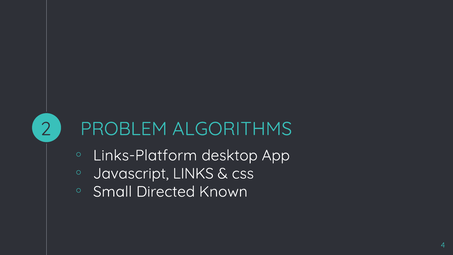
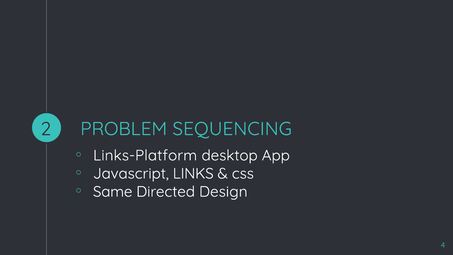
ALGORITHMS: ALGORITHMS -> SEQUENCING
Small: Small -> Same
Known: Known -> Design
